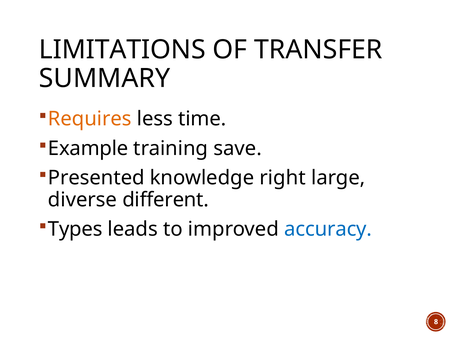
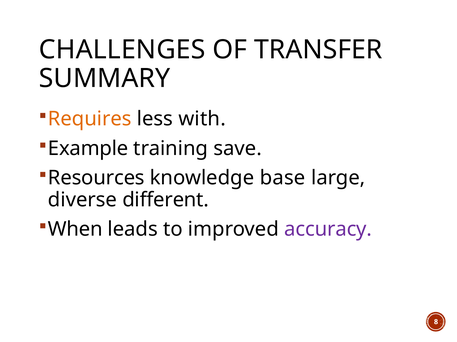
LIMITATIONS: LIMITATIONS -> CHALLENGES
time: time -> with
Presented: Presented -> Resources
right: right -> base
Types: Types -> When
accuracy colour: blue -> purple
